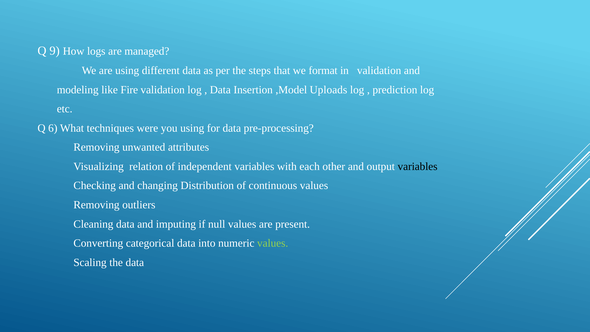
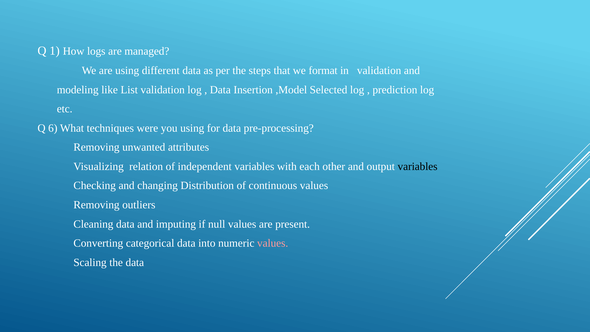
9: 9 -> 1
Fire: Fire -> List
Uploads: Uploads -> Selected
values at (273, 243) colour: light green -> pink
